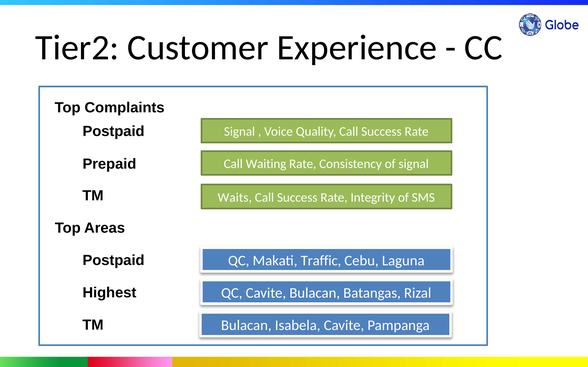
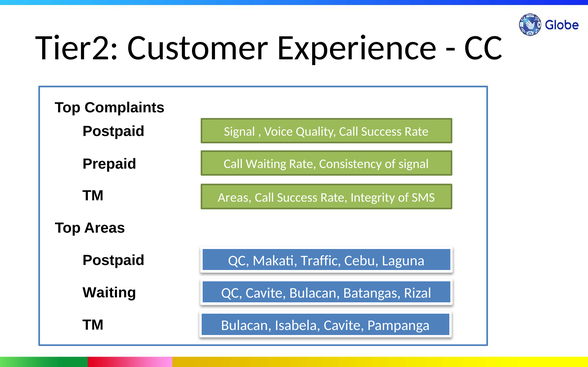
Waits at (235, 198): Waits -> Areas
Highest at (109, 293): Highest -> Waiting
